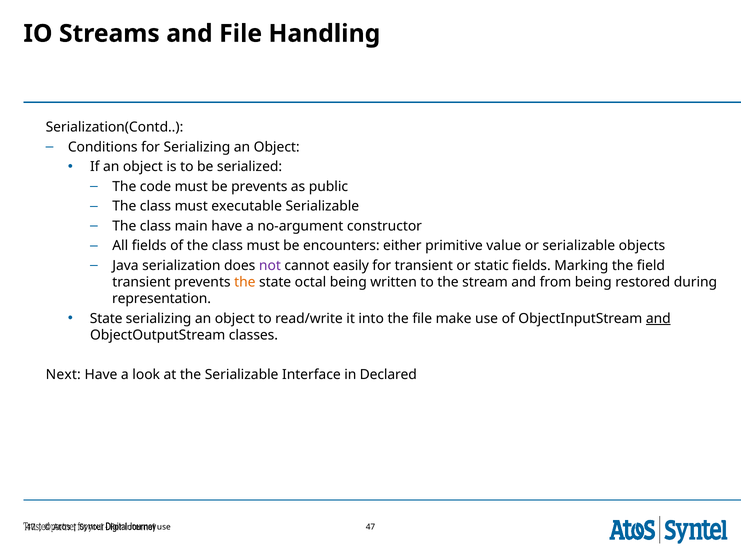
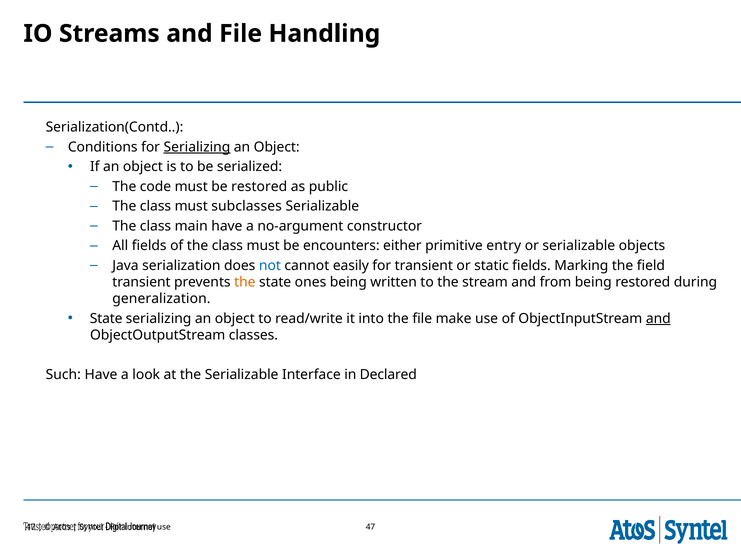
Serializing at (197, 147) underline: none -> present
be prevents: prevents -> restored
executable: executable -> subclasses
value: value -> entry
not colour: purple -> blue
octal: octal -> ones
representation: representation -> generalization
Next: Next -> Such
